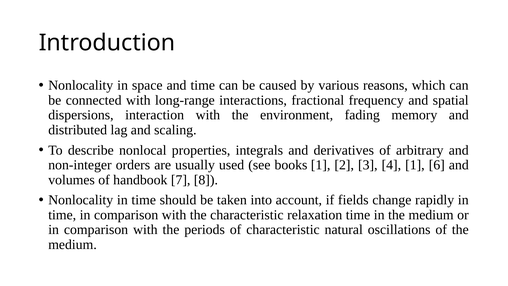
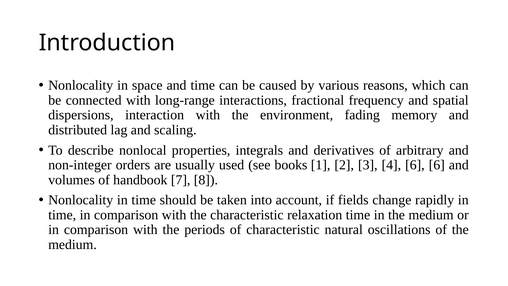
4 1: 1 -> 6
